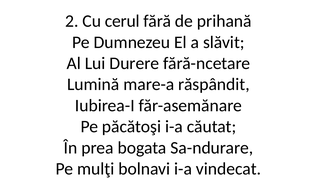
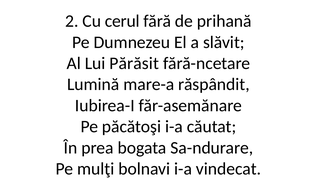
Durere: Durere -> Părăsit
